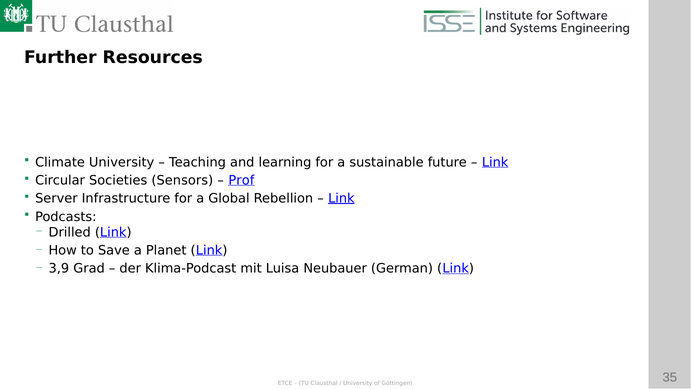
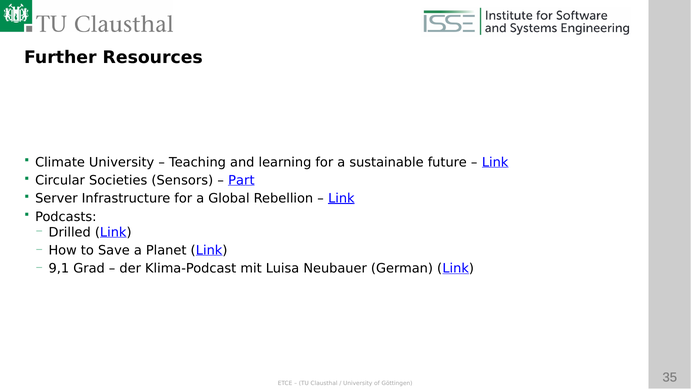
Prof: Prof -> Part
3,9: 3,9 -> 9,1
